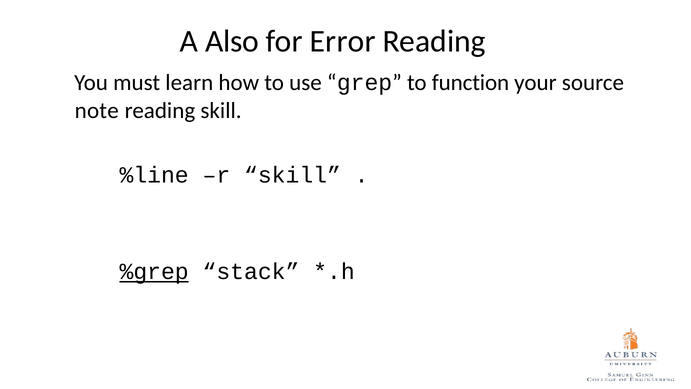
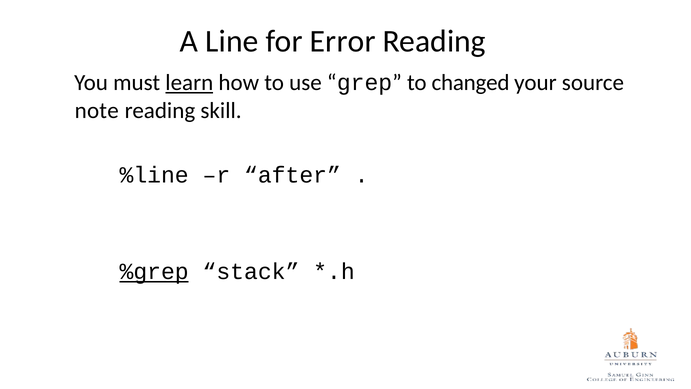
Also: Also -> Line
learn underline: none -> present
function: function -> changed
r skill: skill -> after
